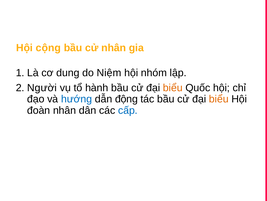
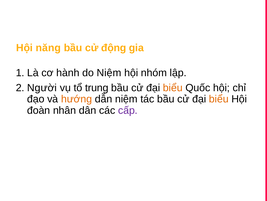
cộng: cộng -> năng
cử nhân: nhân -> động
dung: dung -> hành
hành: hành -> trung
hướng colour: blue -> orange
dẫn động: động -> niệm
cấp colour: blue -> purple
